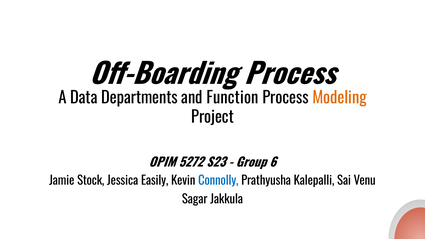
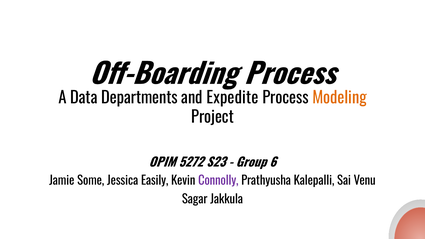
Function: Function -> Expedite
Stock: Stock -> Some
Connolly colour: blue -> purple
